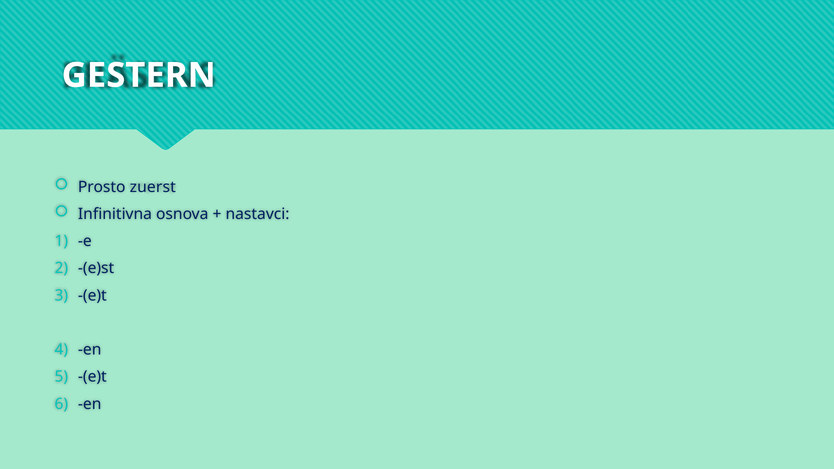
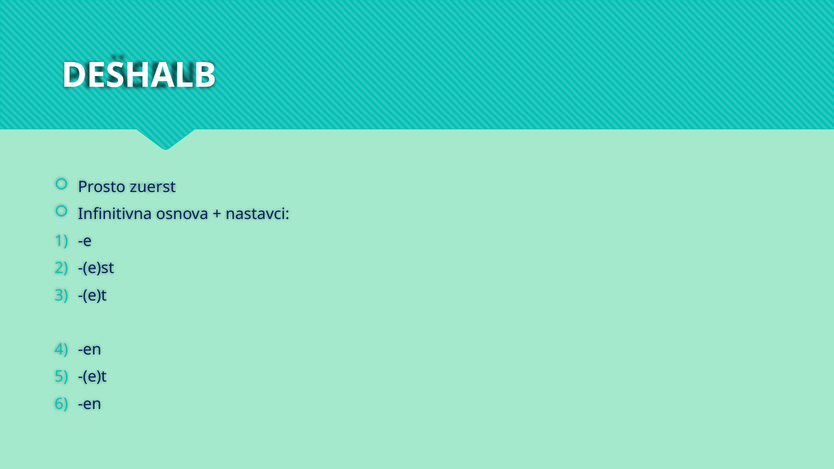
GESTERN: GESTERN -> DESHALB
